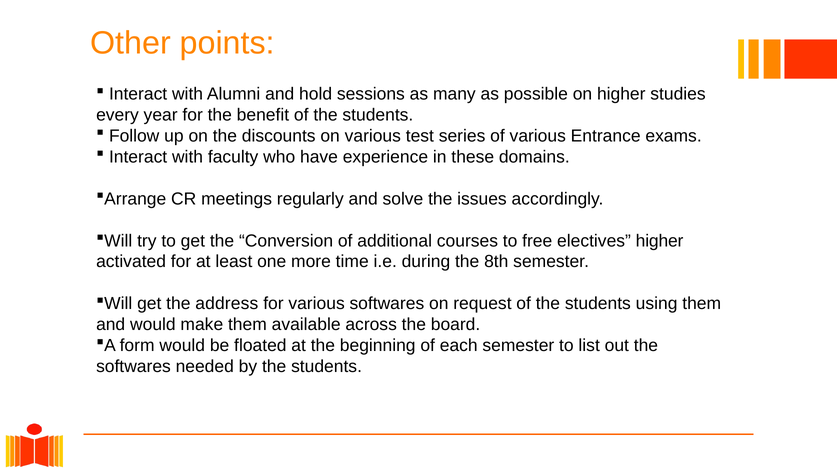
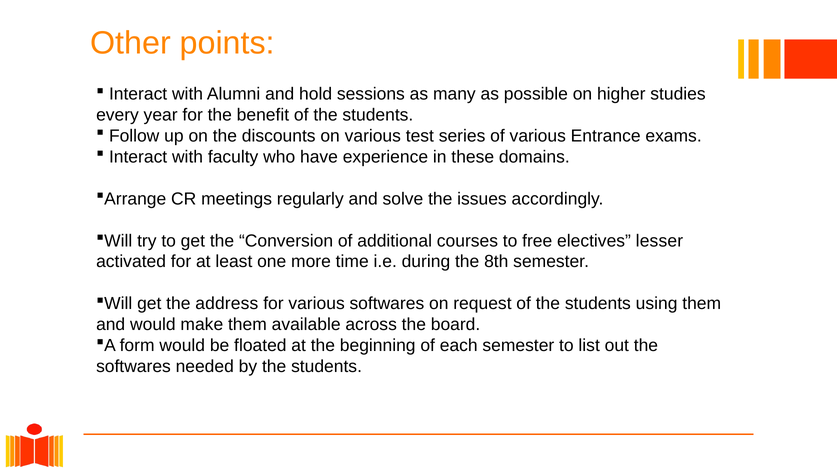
electives higher: higher -> lesser
